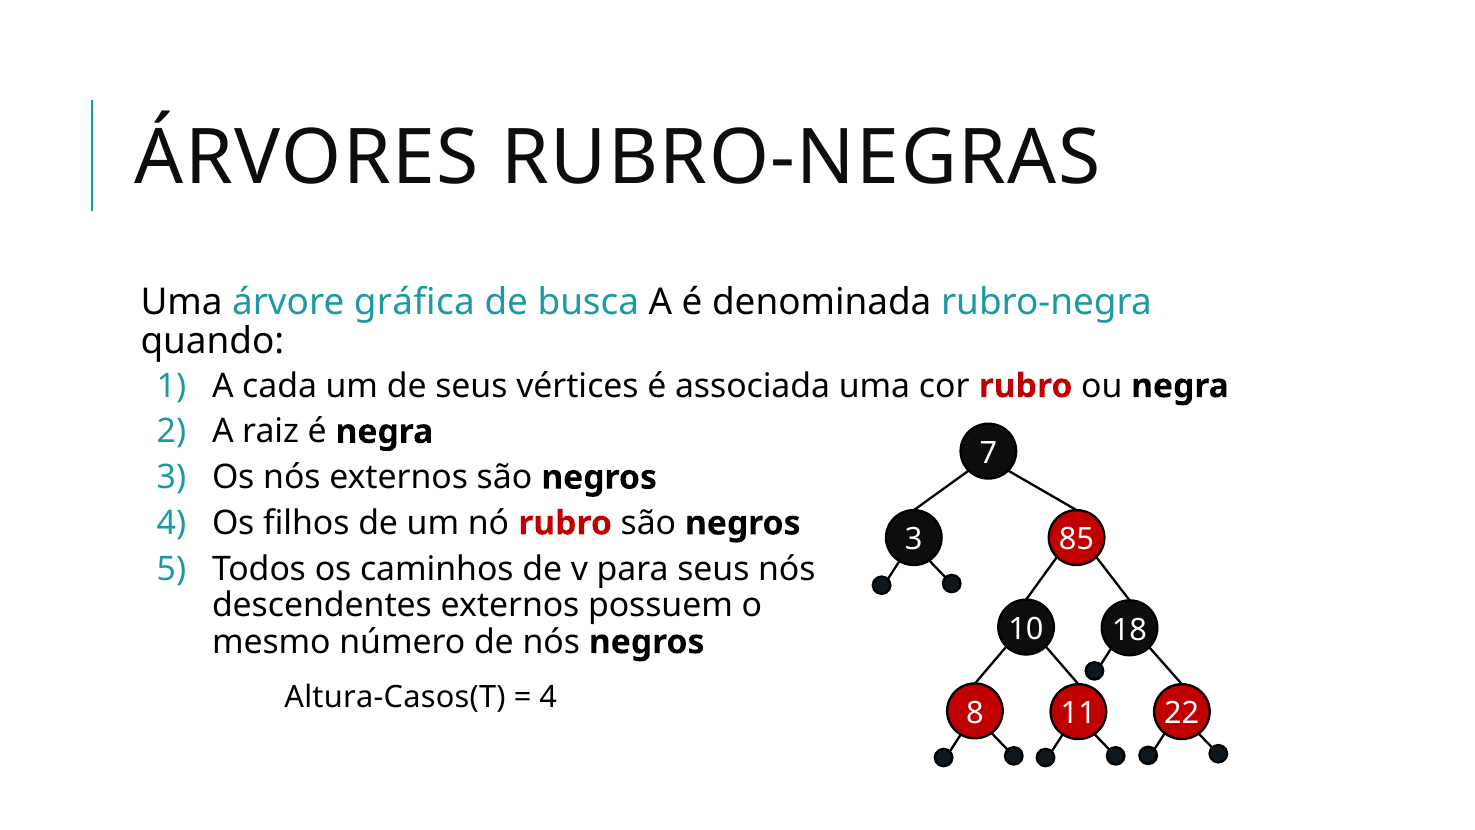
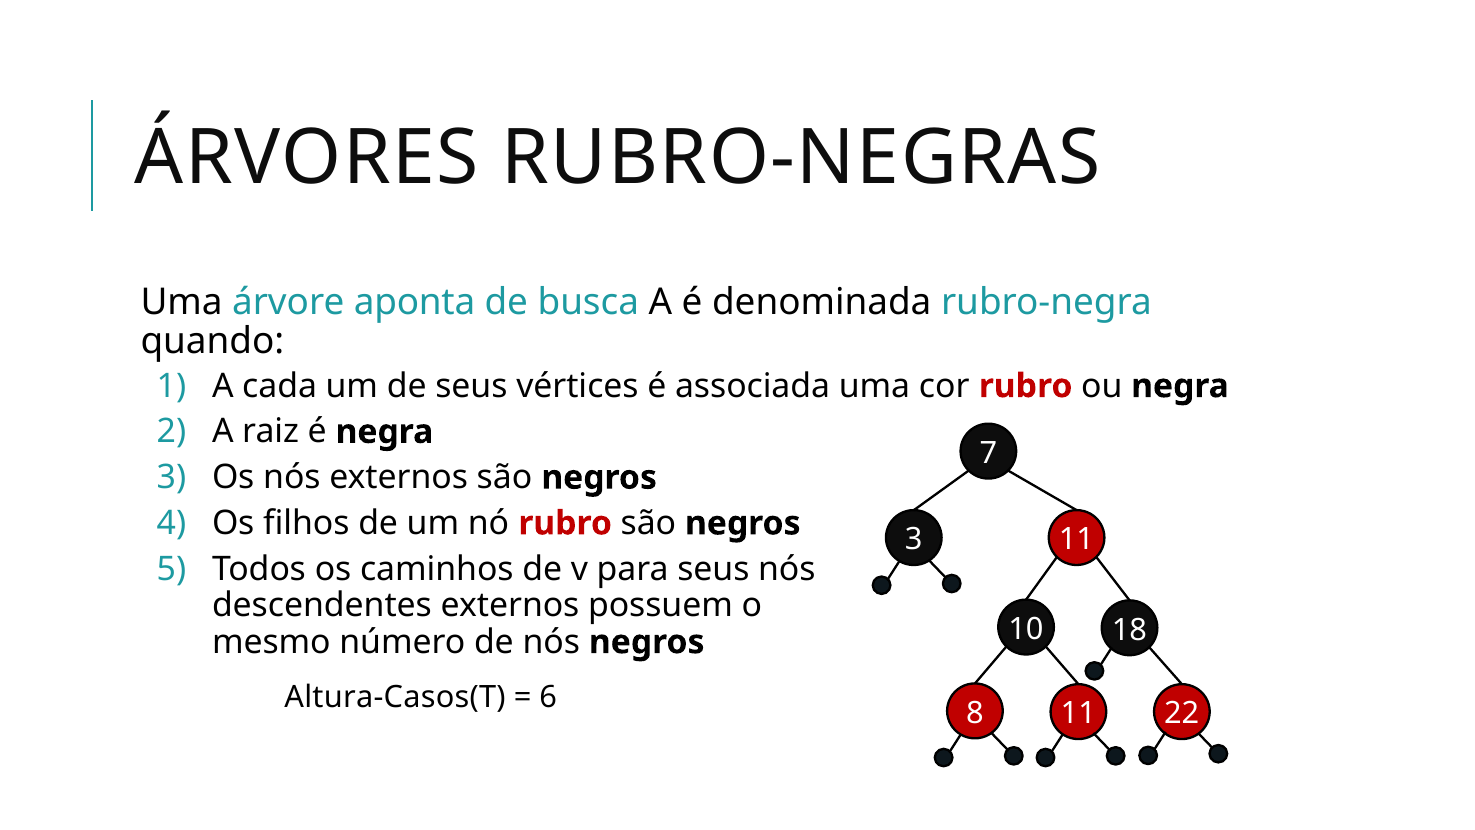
gráfica: gráfica -> aponta
3 85: 85 -> 11
4 at (548, 697): 4 -> 6
